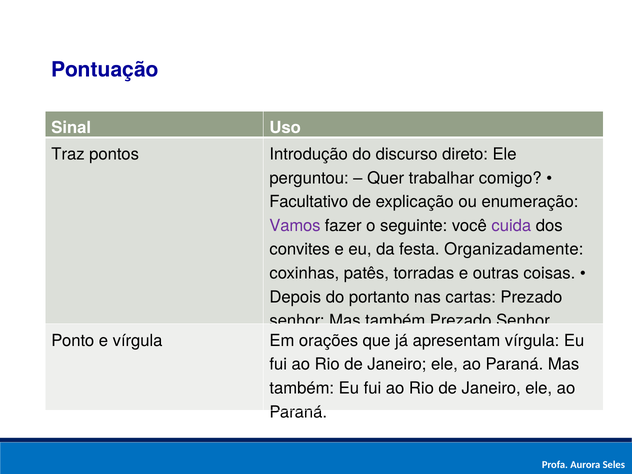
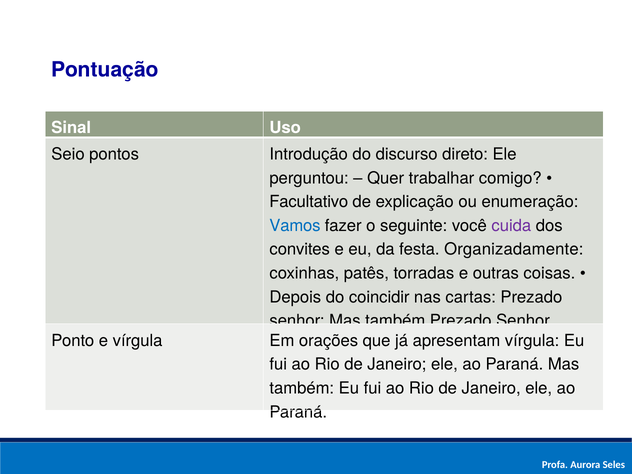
Traz: Traz -> Seio
Vamos colour: purple -> blue
portanto: portanto -> coincidir
